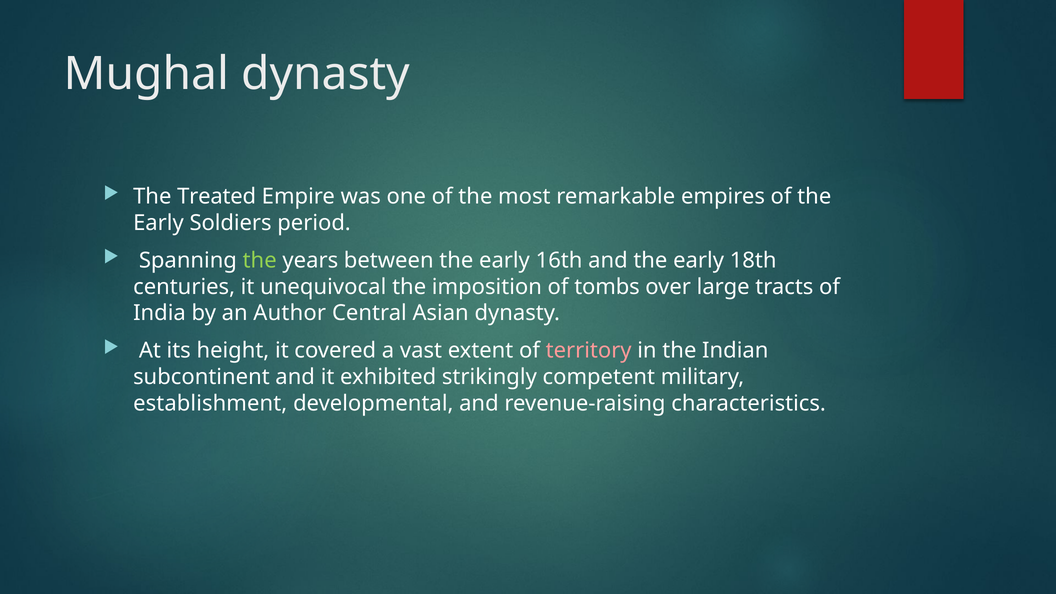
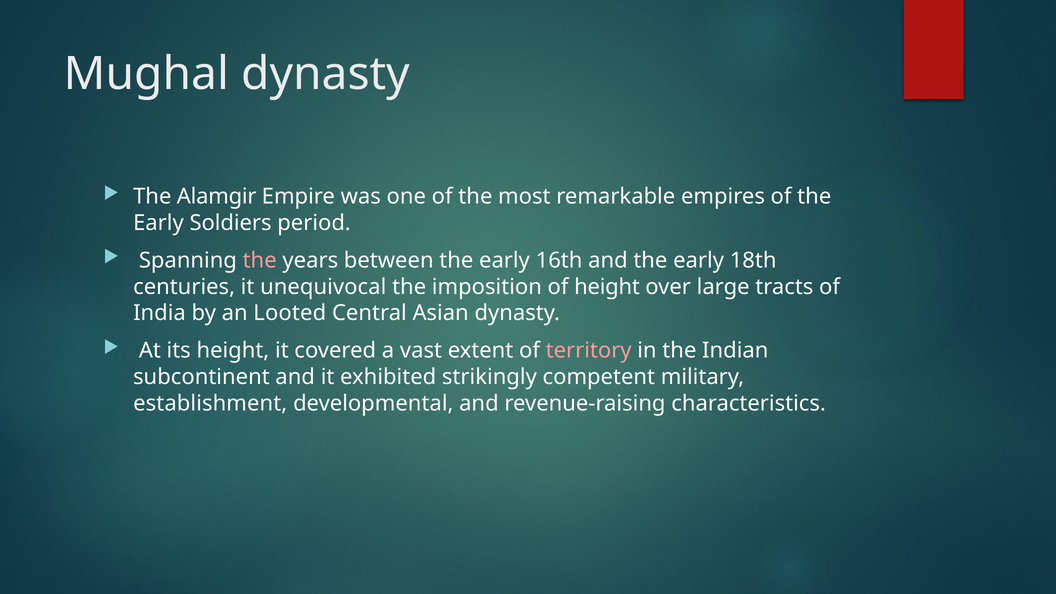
Treated: Treated -> Alamgir
the at (260, 260) colour: light green -> pink
of tombs: tombs -> height
Author: Author -> Looted
